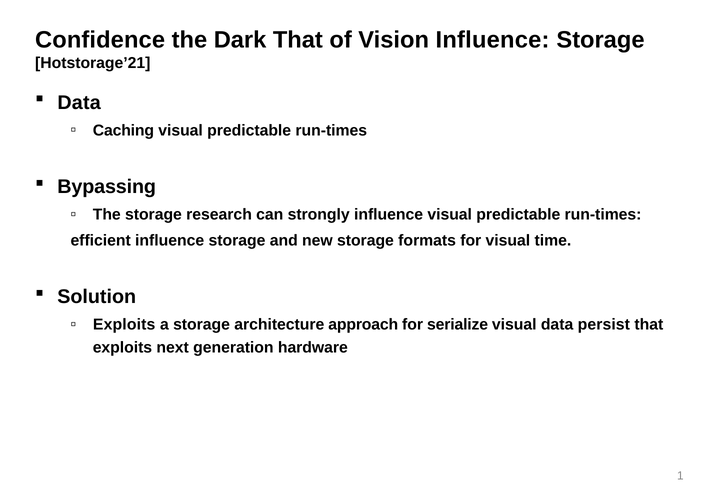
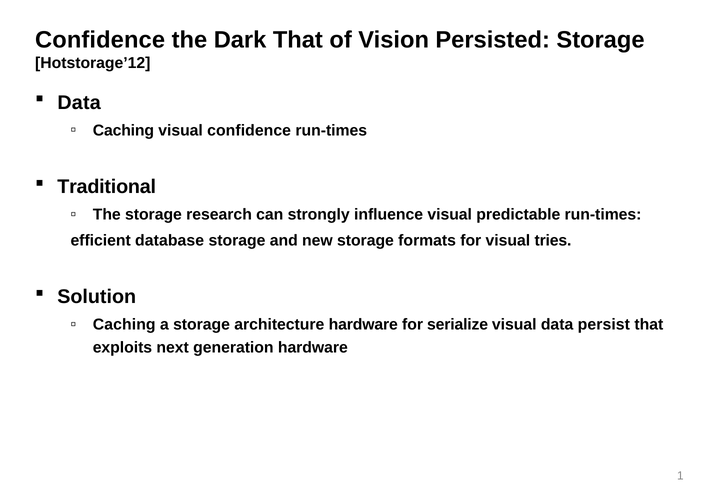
Vision Influence: Influence -> Persisted
Hotstorage’21: Hotstorage’21 -> Hotstorage’12
predictable at (249, 131): predictable -> confidence
Bypassing: Bypassing -> Traditional
efficient influence: influence -> database
time: time -> tries
Exploits at (124, 325): Exploits -> Caching
architecture approach: approach -> hardware
